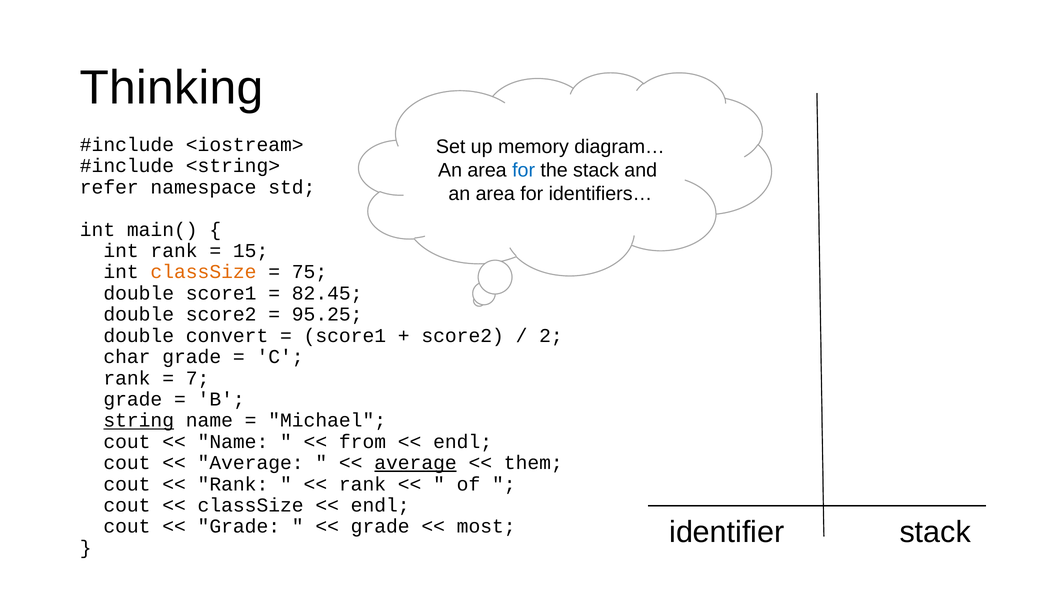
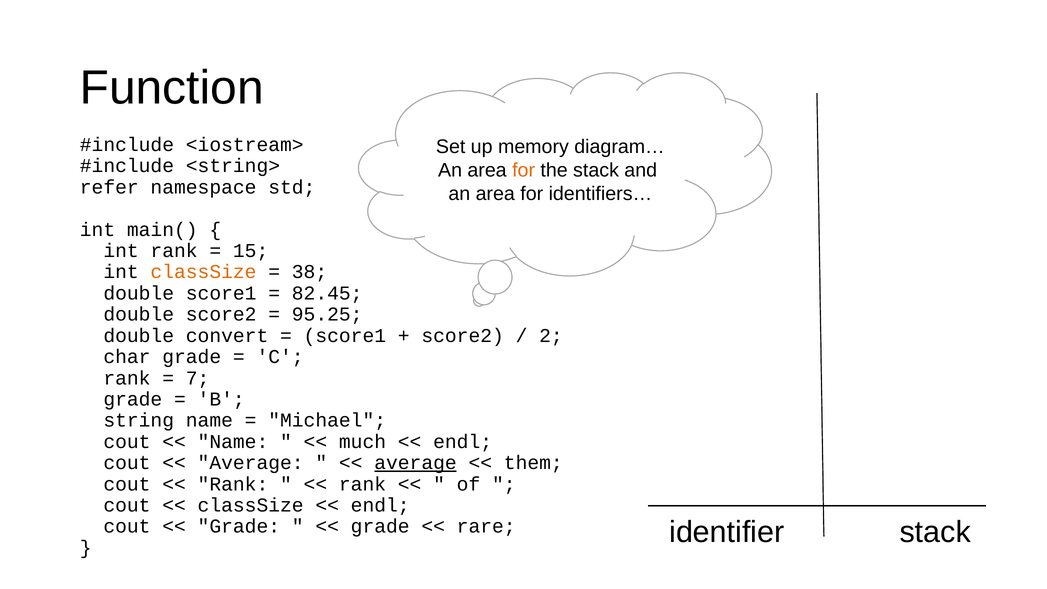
Thinking: Thinking -> Function
for at (524, 170) colour: blue -> orange
75: 75 -> 38
string underline: present -> none
from: from -> much
most: most -> rare
